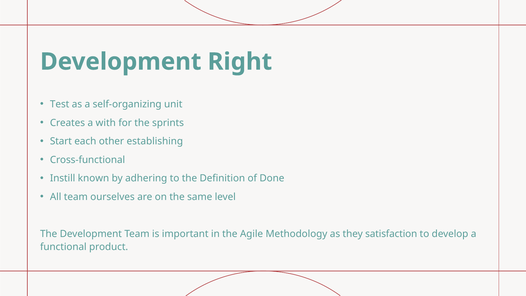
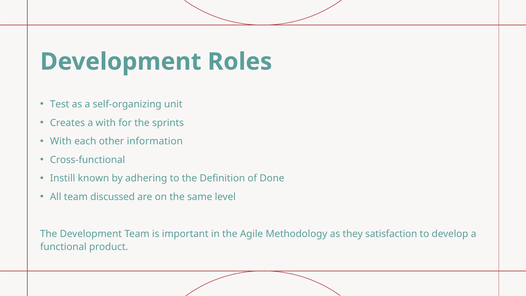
Right: Right -> Roles
Start at (61, 141): Start -> With
establishing: establishing -> information
ourselves: ourselves -> discussed
